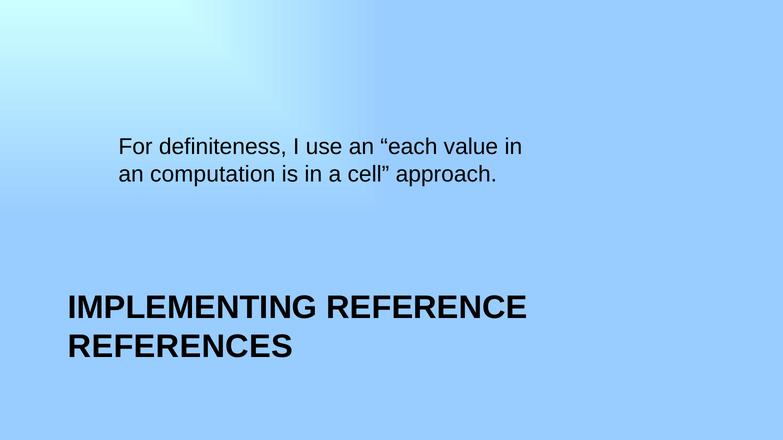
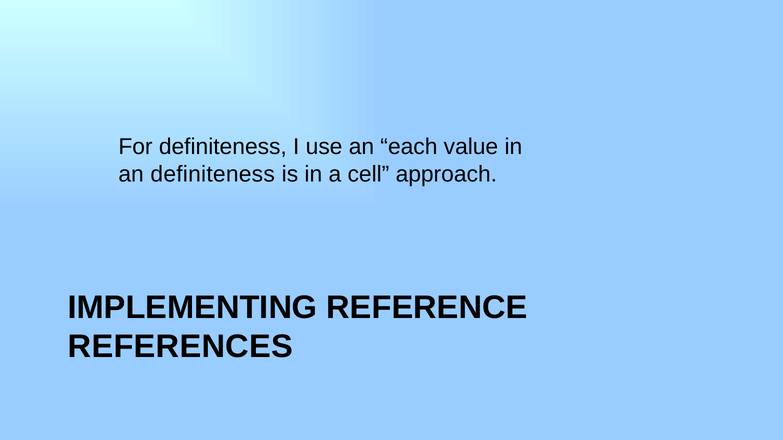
an computation: computation -> definiteness
